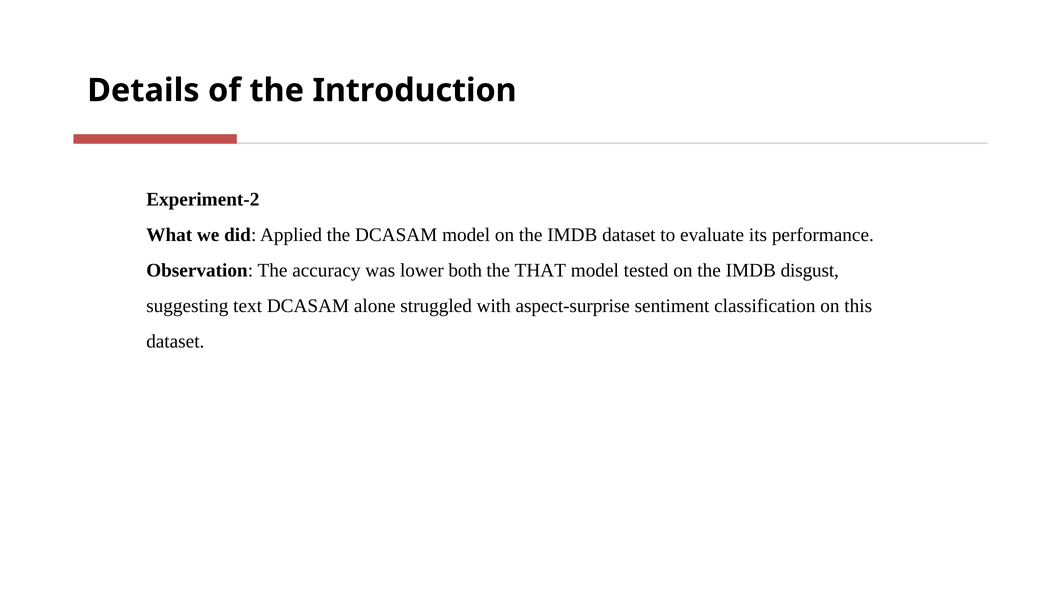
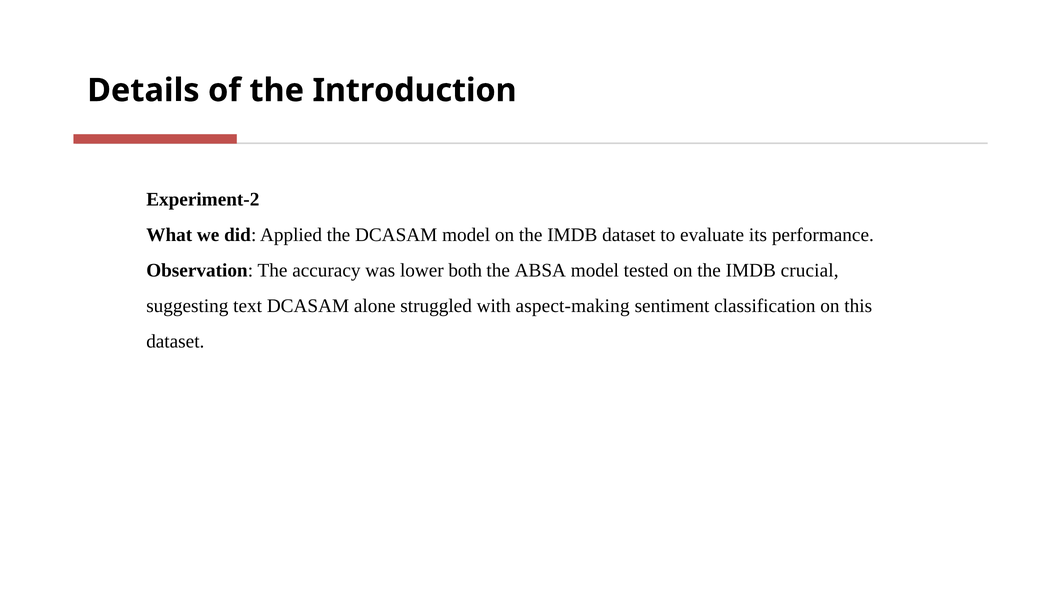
THAT: THAT -> ABSA
disgust: disgust -> crucial
aspect-surprise: aspect-surprise -> aspect-making
